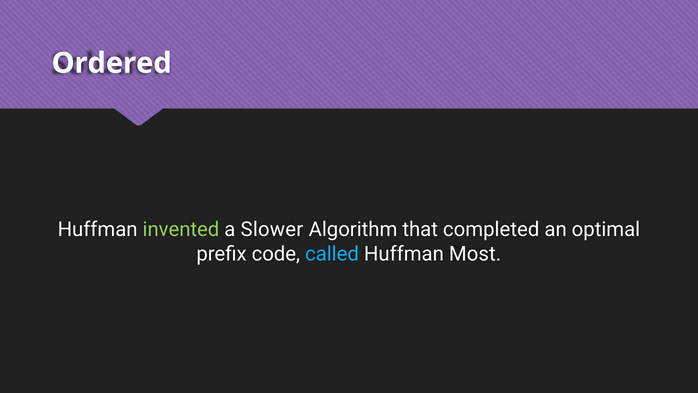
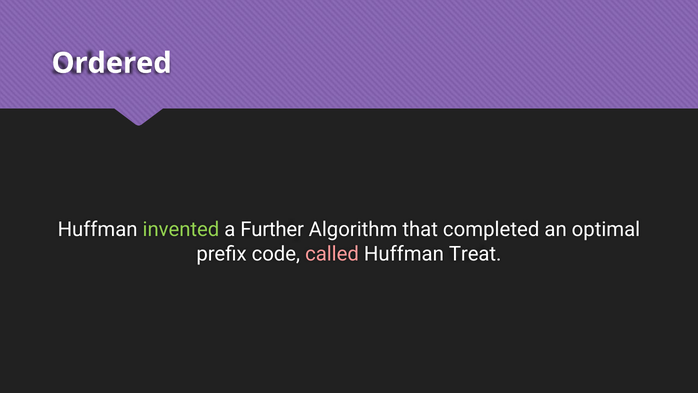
Slower: Slower -> Further
called colour: light blue -> pink
Most: Most -> Treat
